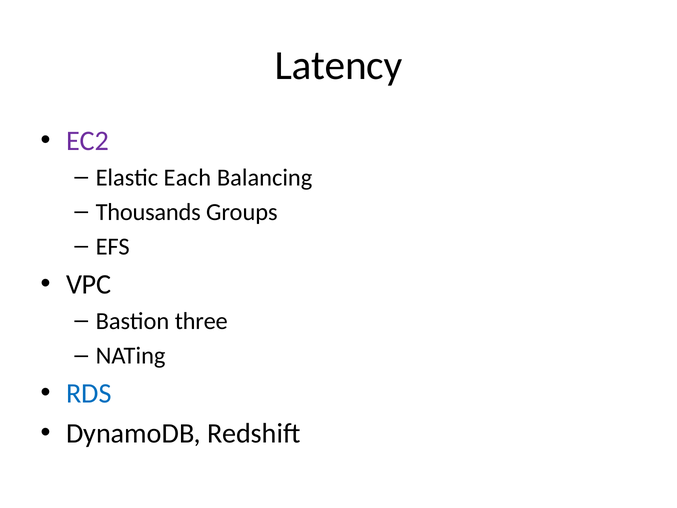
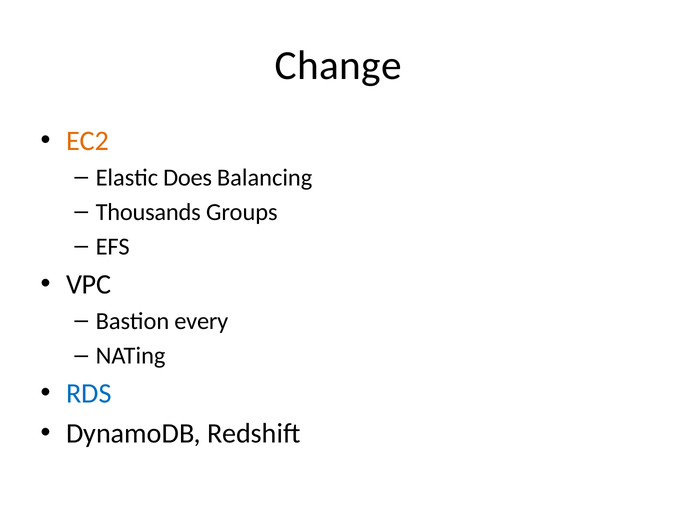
Latency: Latency -> Change
EC2 colour: purple -> orange
Each: Each -> Does
three: three -> every
